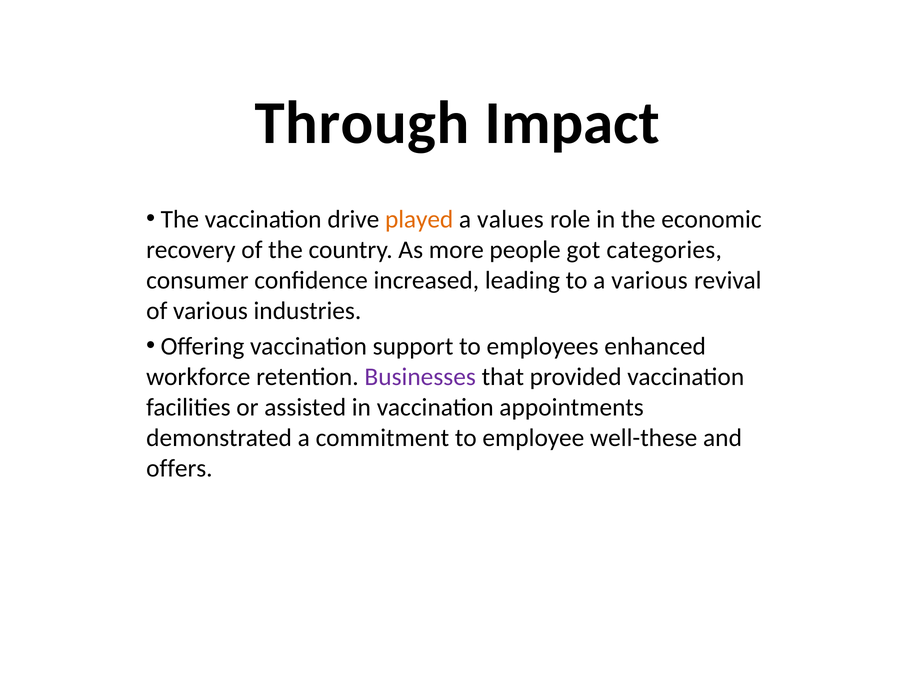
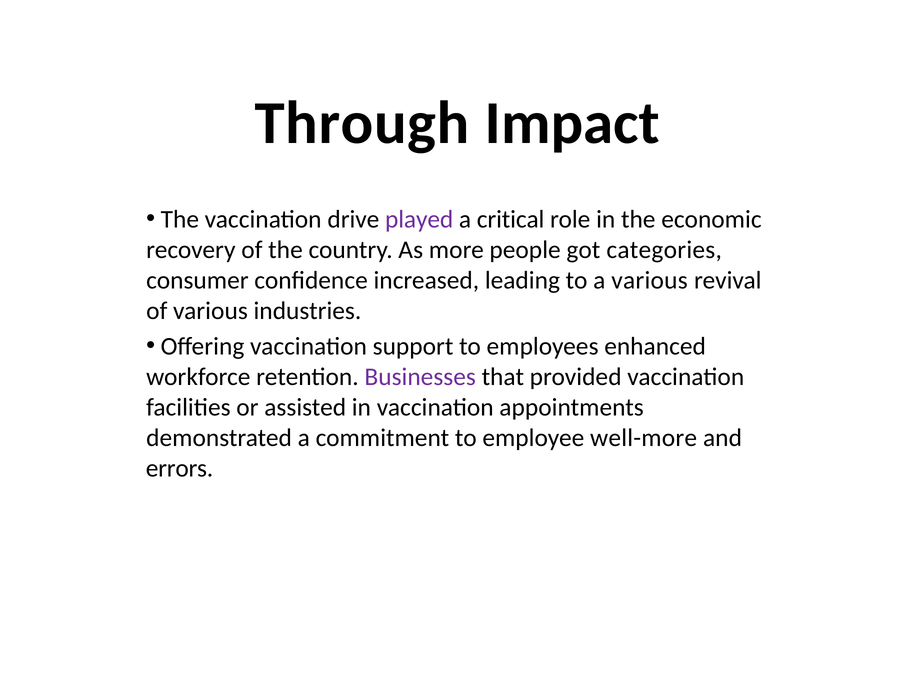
played colour: orange -> purple
values: values -> critical
well-these: well-these -> well-more
offers: offers -> errors
